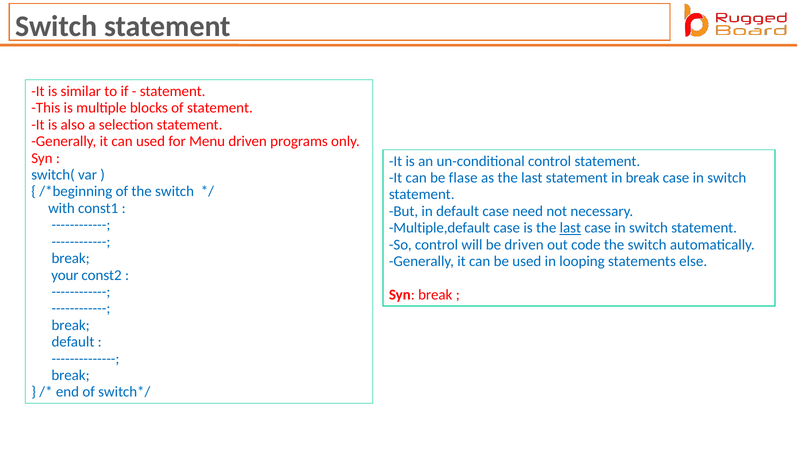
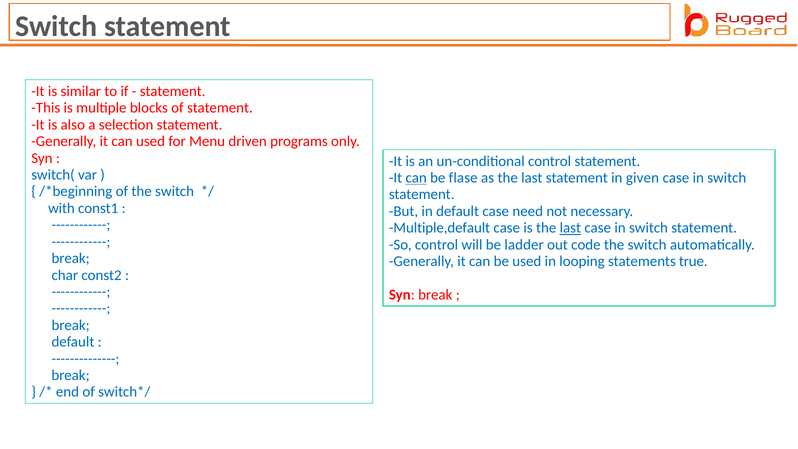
can at (416, 178) underline: none -> present
in break: break -> given
be driven: driven -> ladder
else: else -> true
your: your -> char
